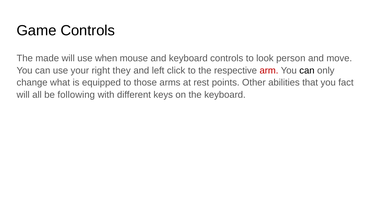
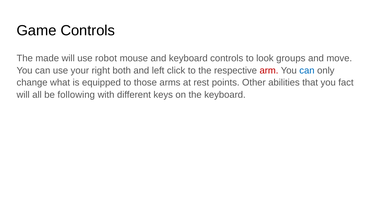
when: when -> robot
person: person -> groups
they: they -> both
can at (307, 70) colour: black -> blue
